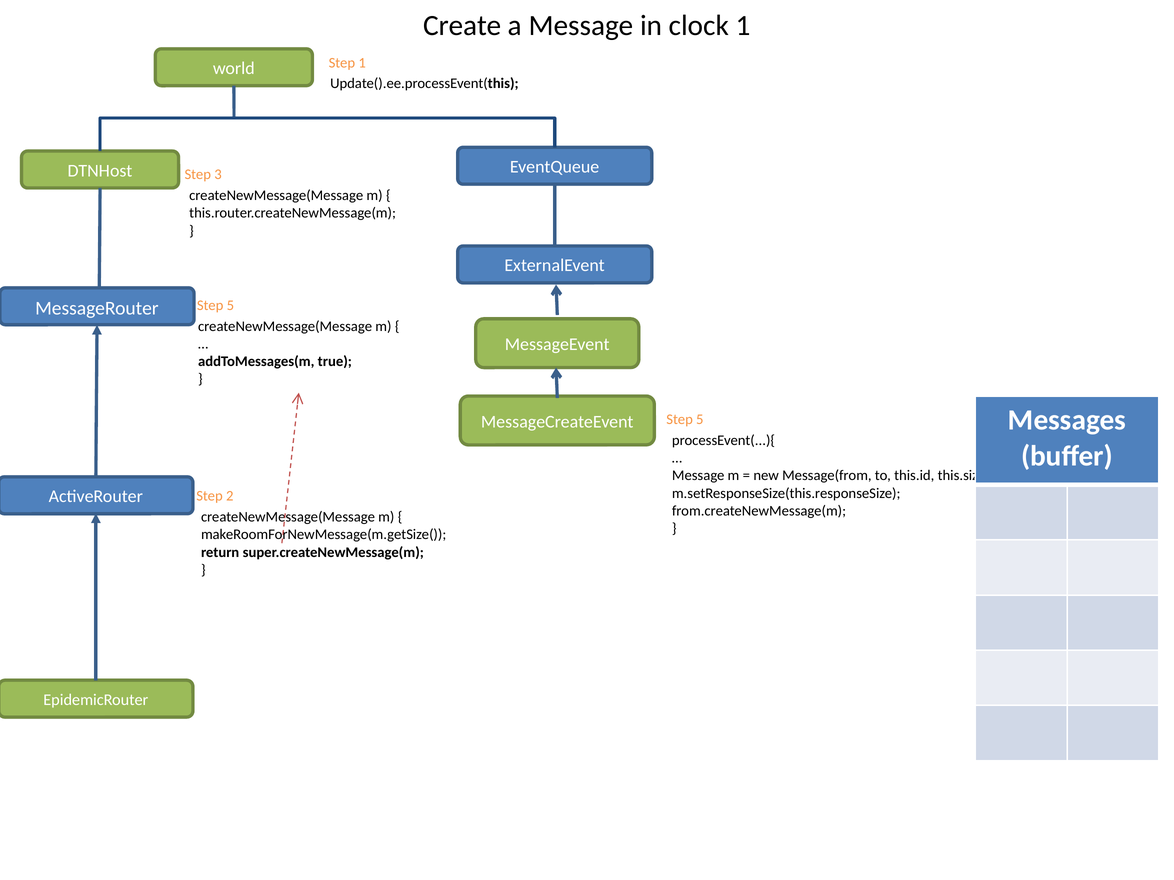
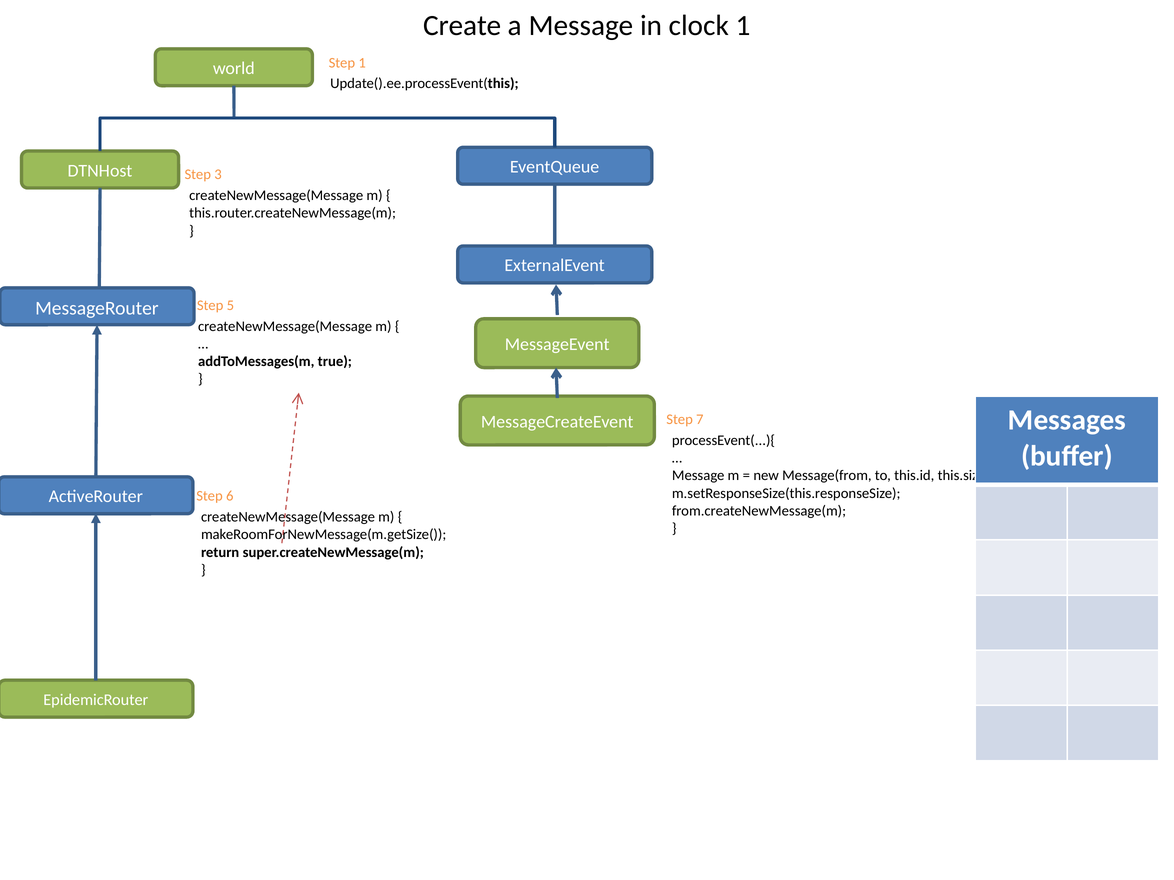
5 at (700, 420): 5 -> 7
2: 2 -> 6
